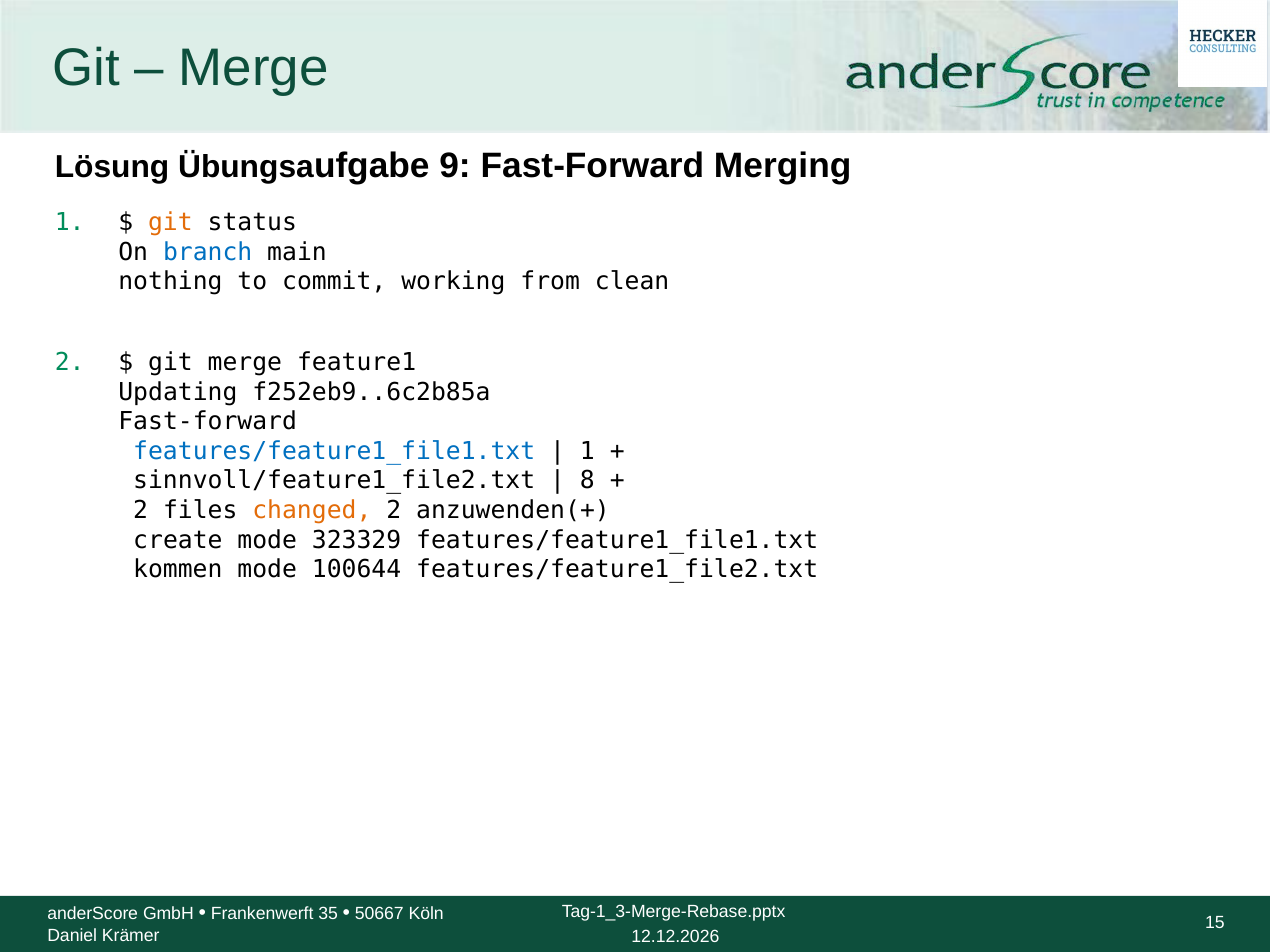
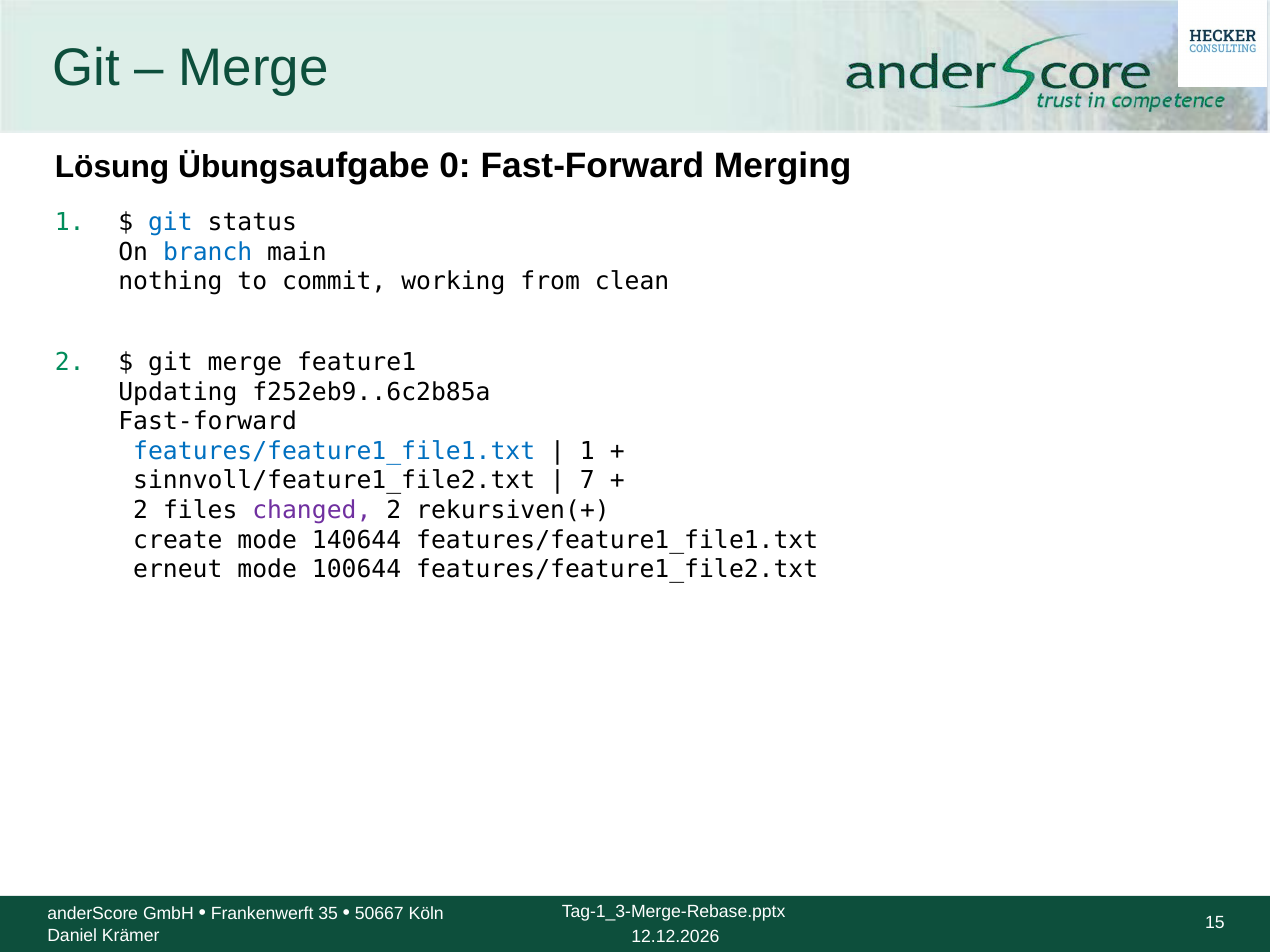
9: 9 -> 0
git at (170, 223) colour: orange -> blue
8: 8 -> 7
changed colour: orange -> purple
anzuwenden(+: anzuwenden(+ -> rekursiven(+
323329: 323329 -> 140644
kommen: kommen -> erneut
